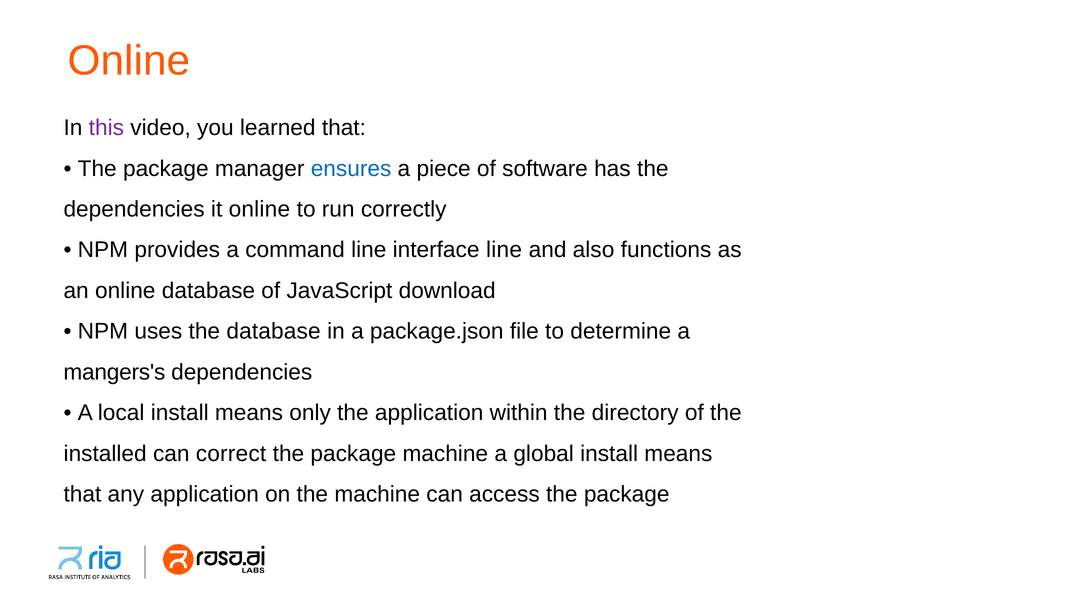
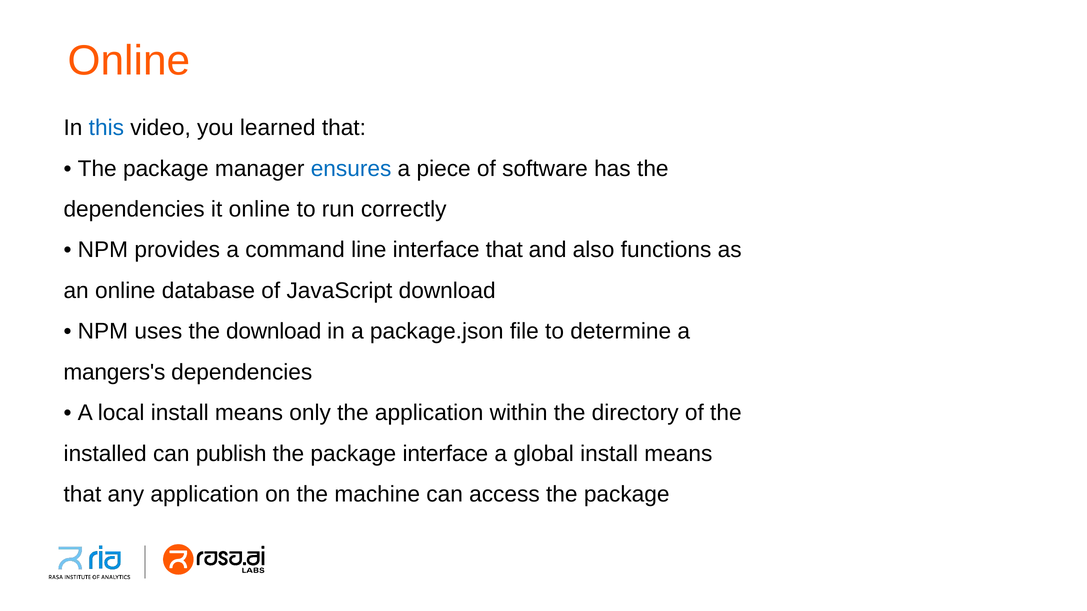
this colour: purple -> blue
interface line: line -> that
the database: database -> download
correct: correct -> publish
package machine: machine -> interface
